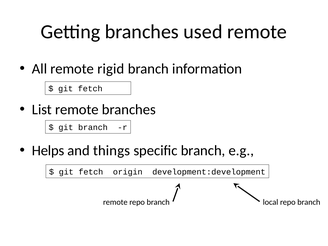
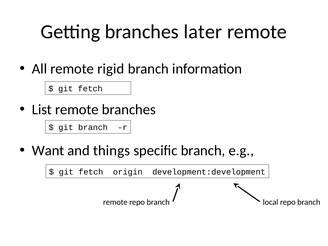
used: used -> later
Helps: Helps -> Want
